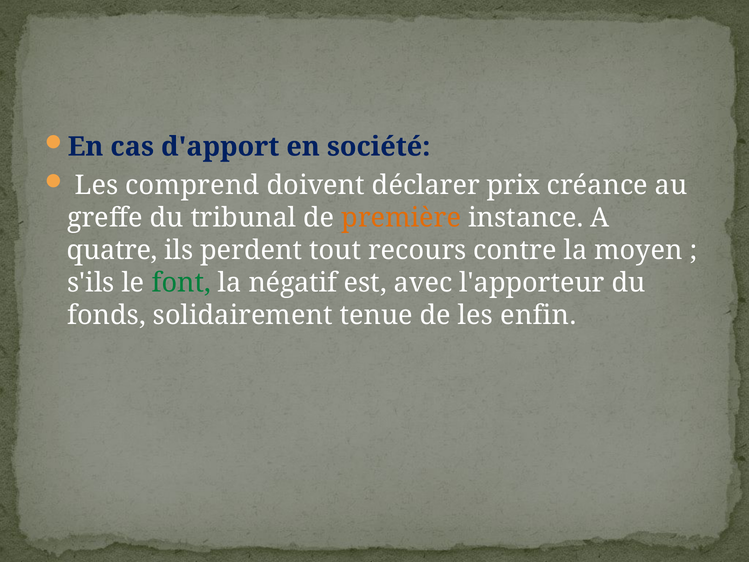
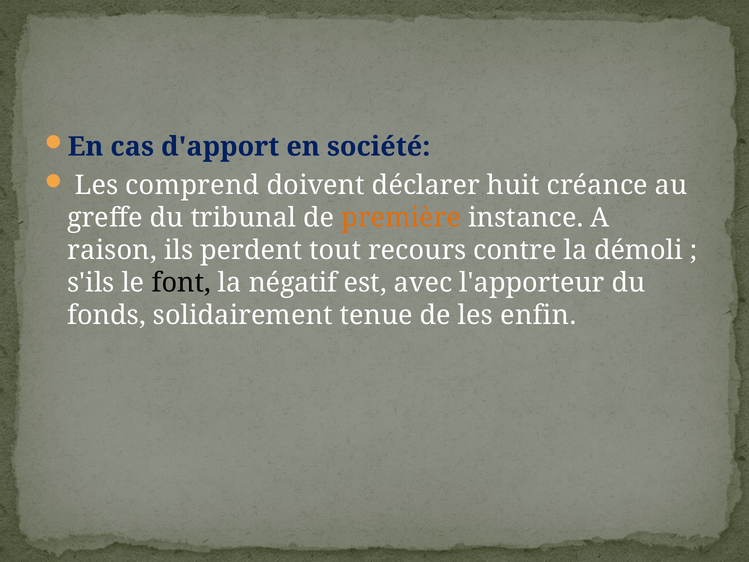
prix: prix -> huit
quatre: quatre -> raison
moyen: moyen -> démoli
font colour: green -> black
